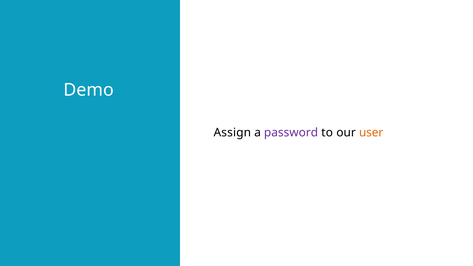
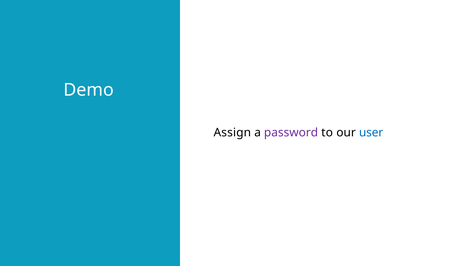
user colour: orange -> blue
